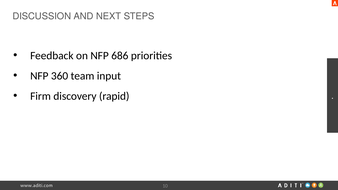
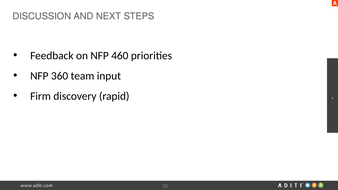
686: 686 -> 460
